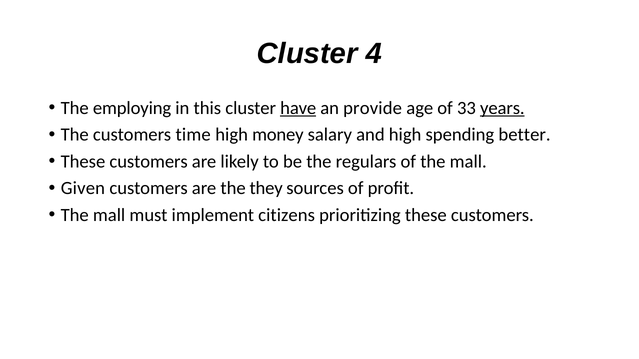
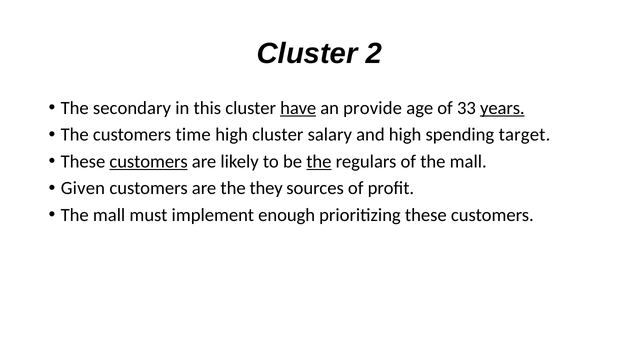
4: 4 -> 2
employing: employing -> secondary
high money: money -> cluster
better: better -> target
customers at (149, 162) underline: none -> present
the at (319, 162) underline: none -> present
citizens: citizens -> enough
